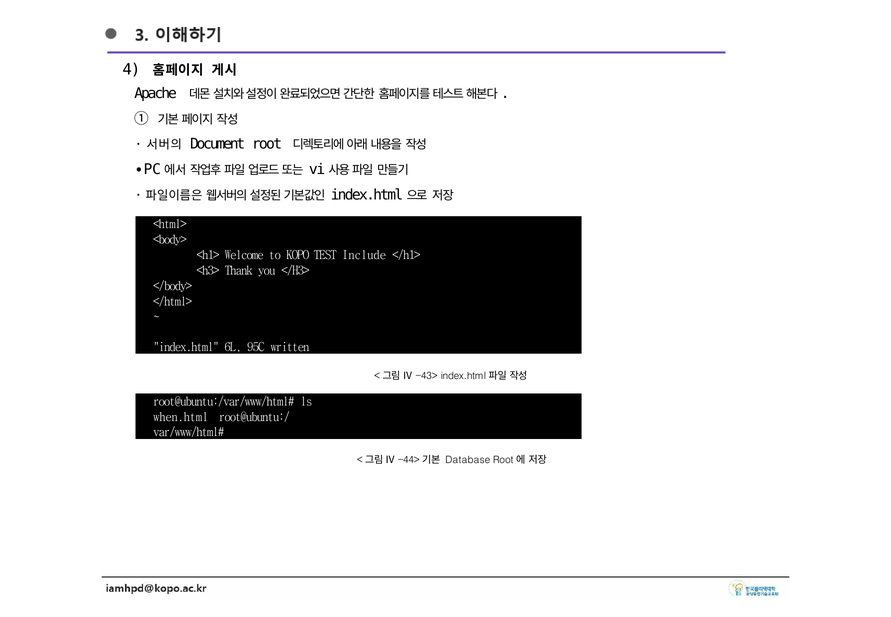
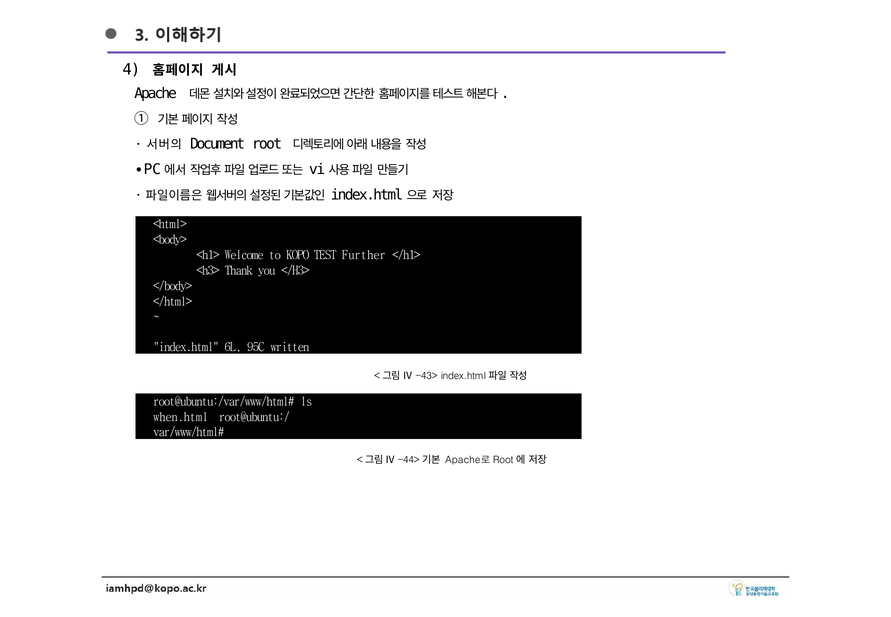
Include: Include -> Further
Database: Database -> Apache로
